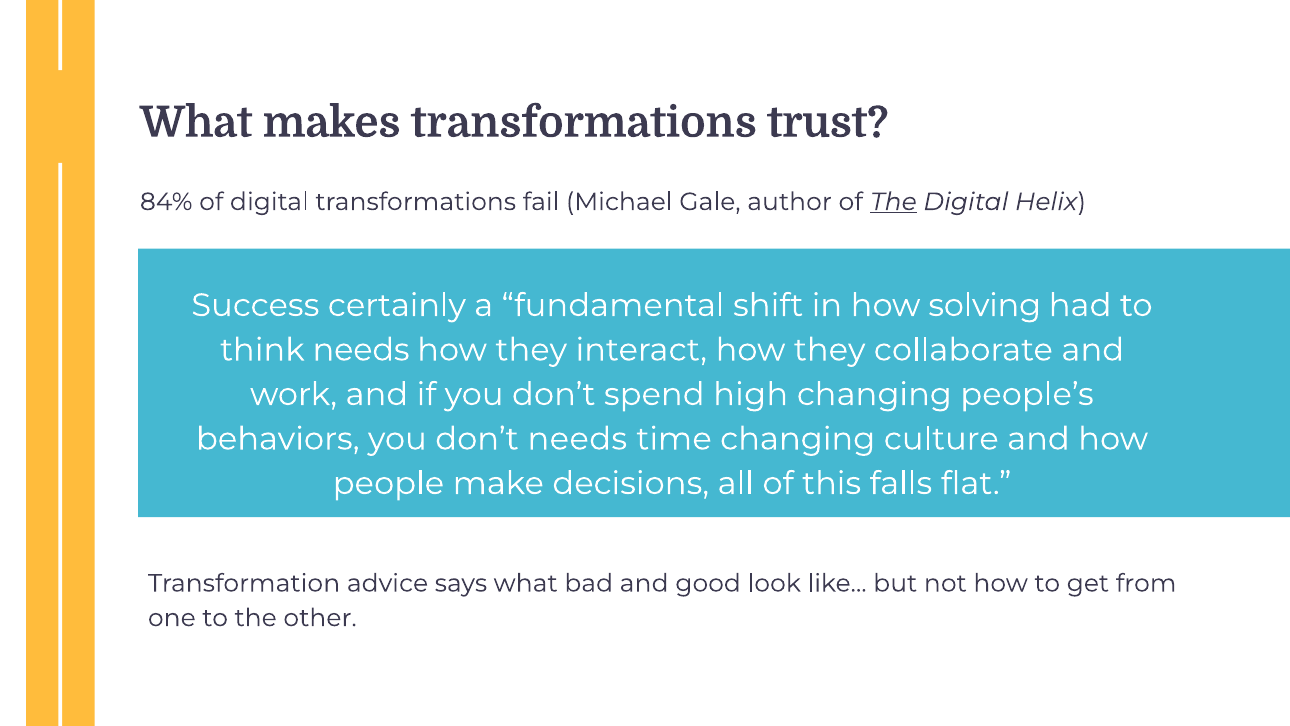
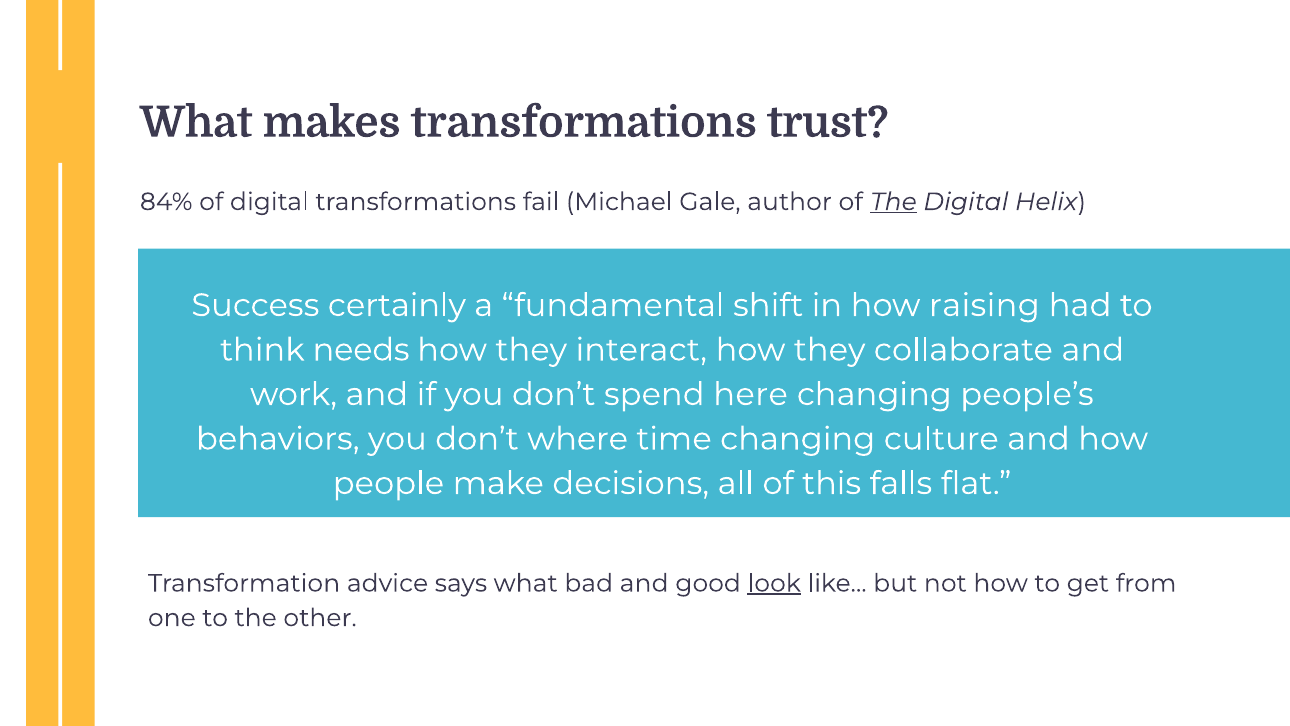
solving: solving -> raising
high: high -> here
don’t needs: needs -> where
look underline: none -> present
